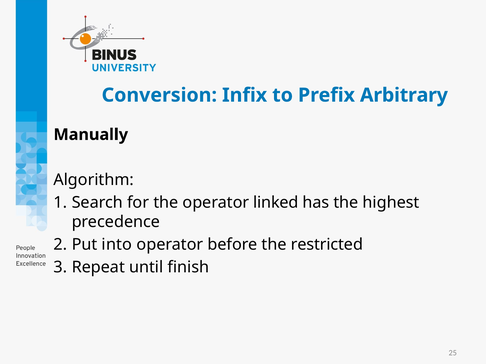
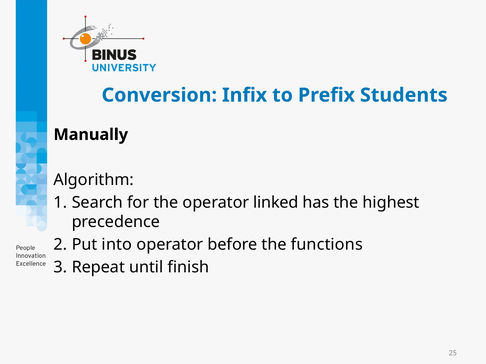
Arbitrary: Arbitrary -> Students
restricted: restricted -> functions
